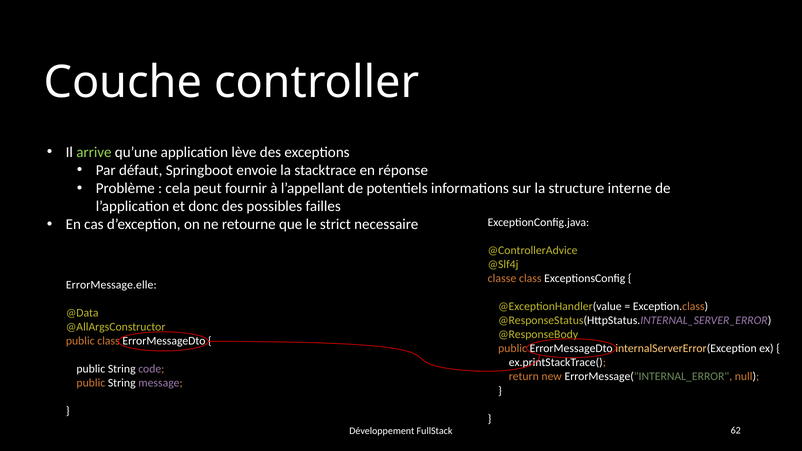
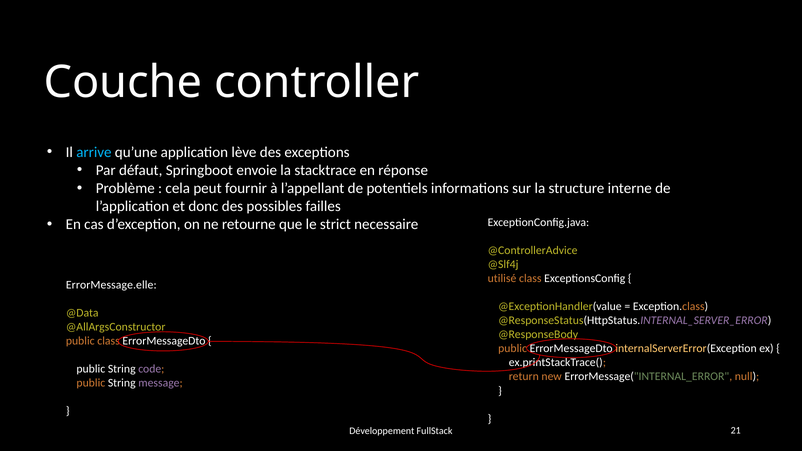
arrive colour: light green -> light blue
classe: classe -> utilisé
62: 62 -> 21
